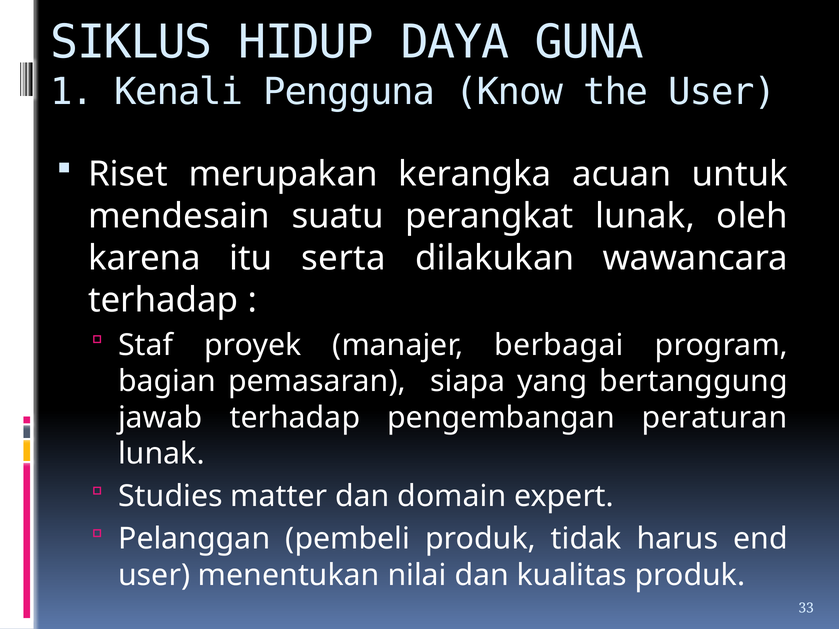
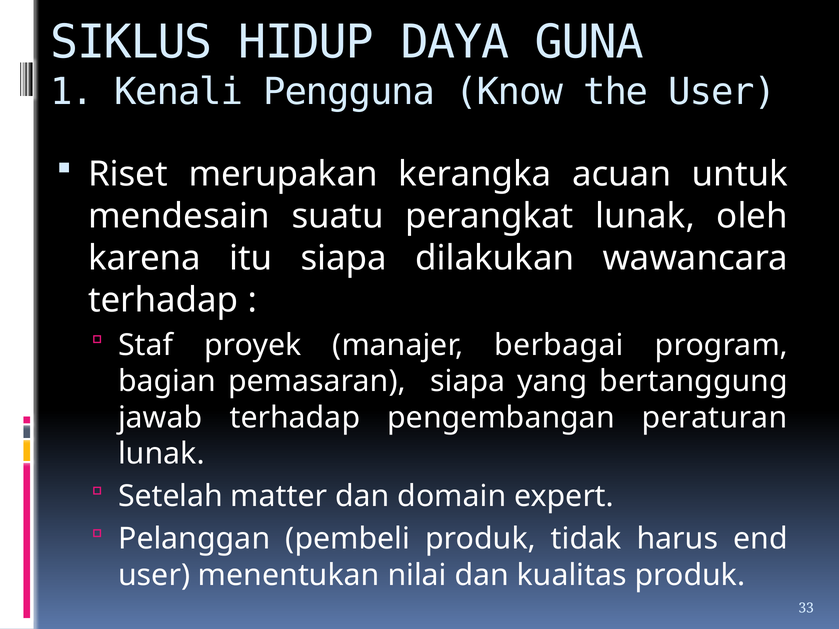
itu serta: serta -> siapa
Studies: Studies -> Setelah
